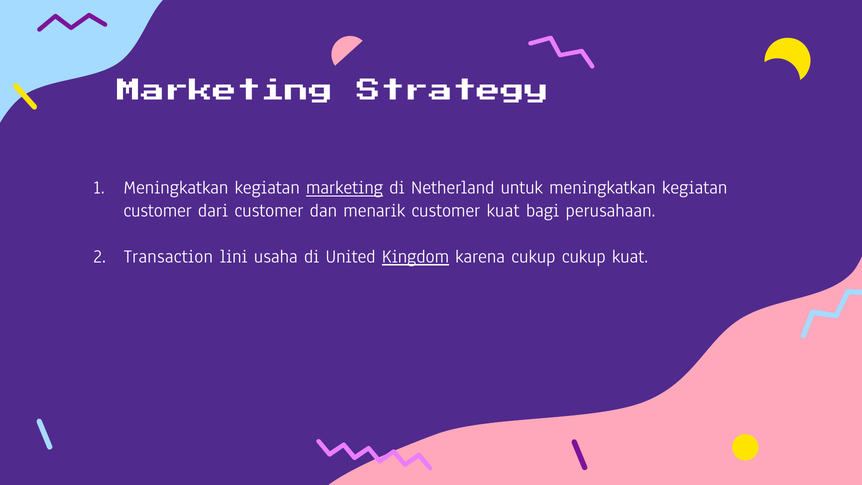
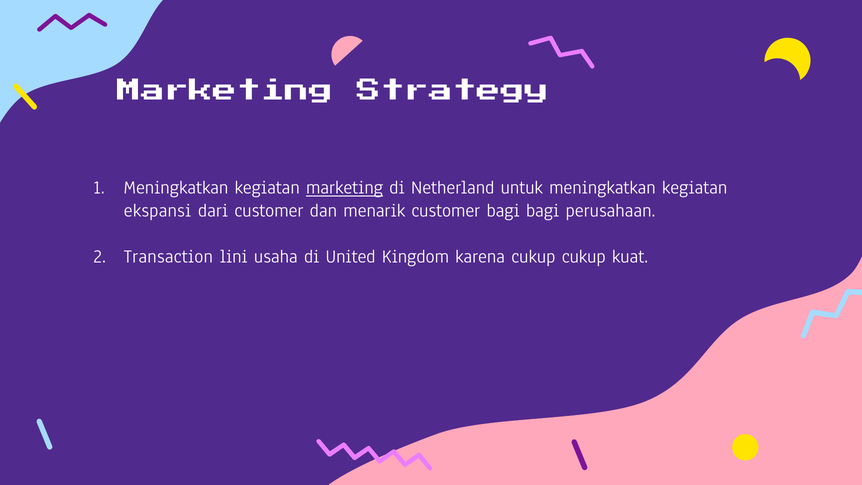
customer at (158, 211): customer -> ekspansi
customer kuat: kuat -> bagi
Kingdom underline: present -> none
